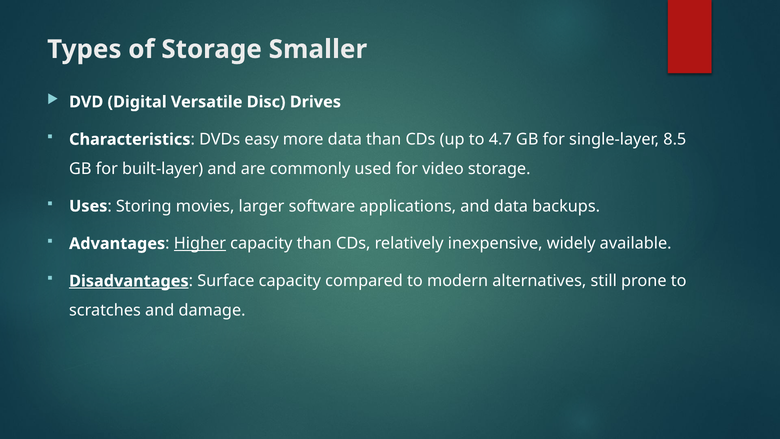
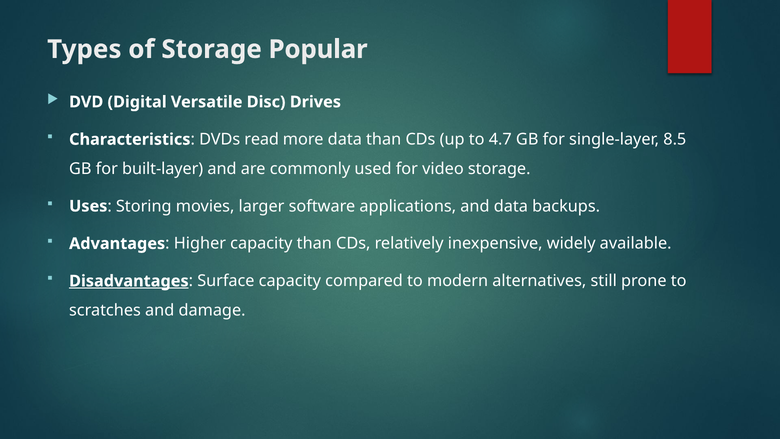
Smaller: Smaller -> Popular
easy: easy -> read
Higher underline: present -> none
